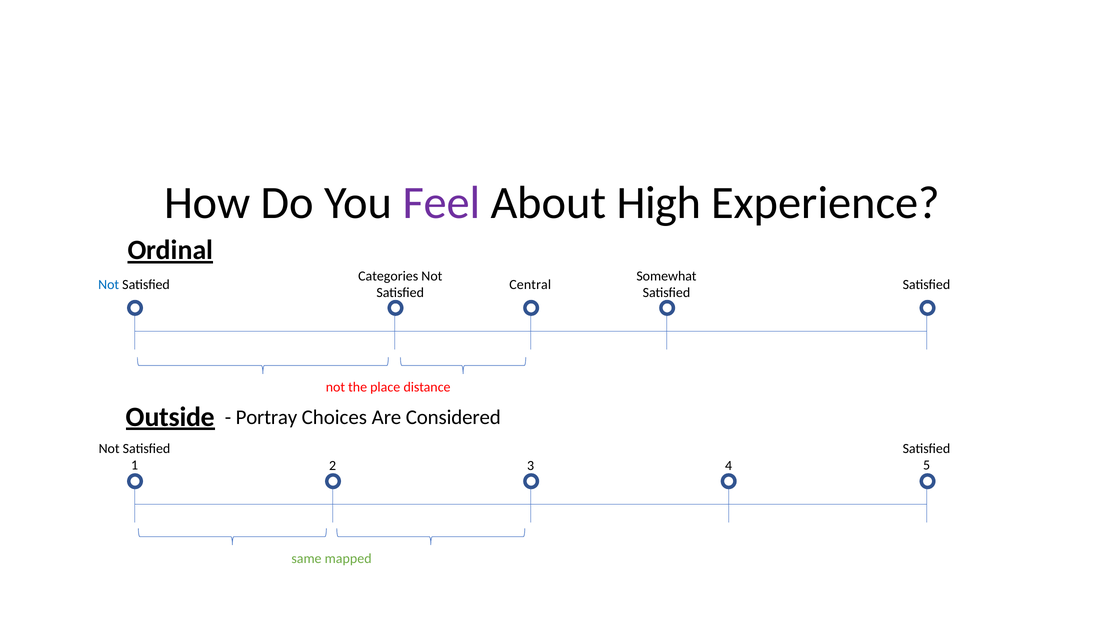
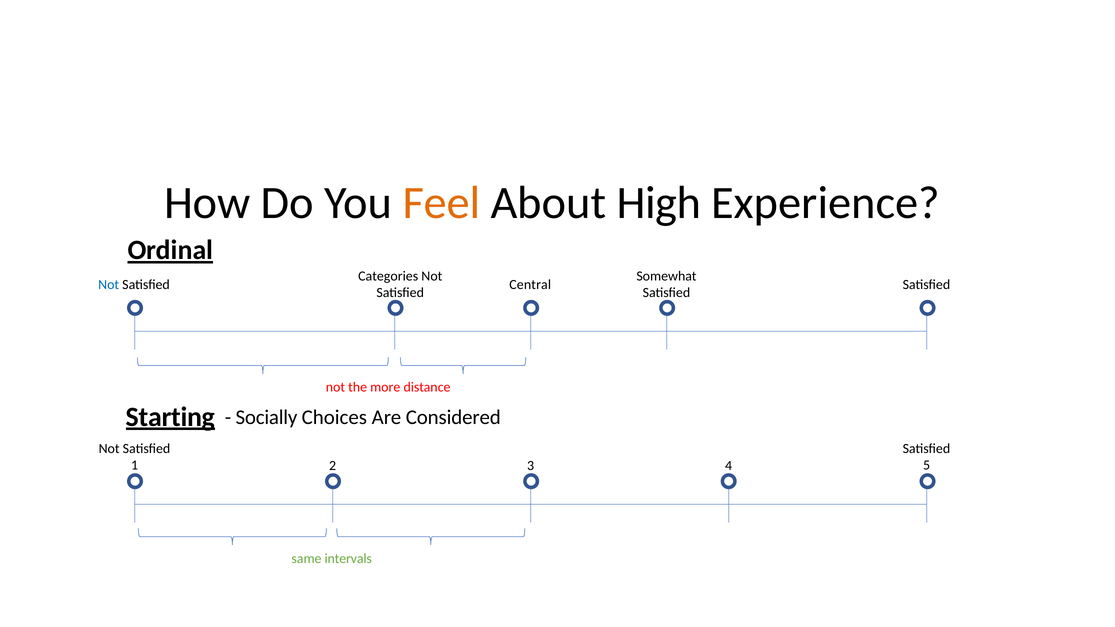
Feel colour: purple -> orange
place: place -> more
Outside: Outside -> Starting
Portray: Portray -> Socially
mapped: mapped -> intervals
